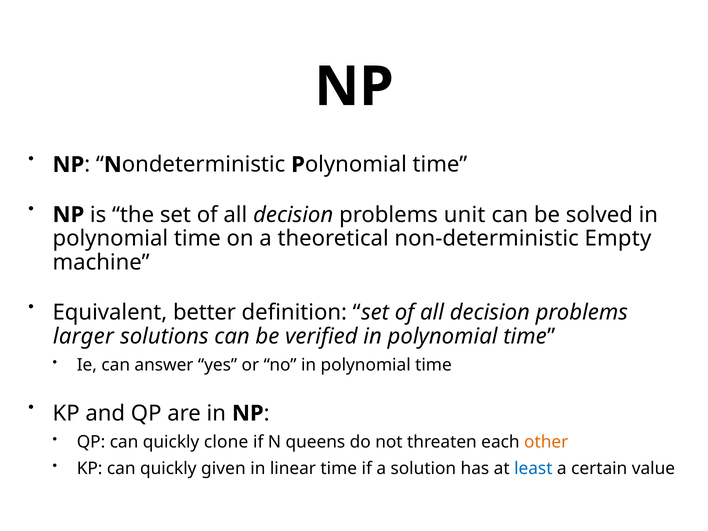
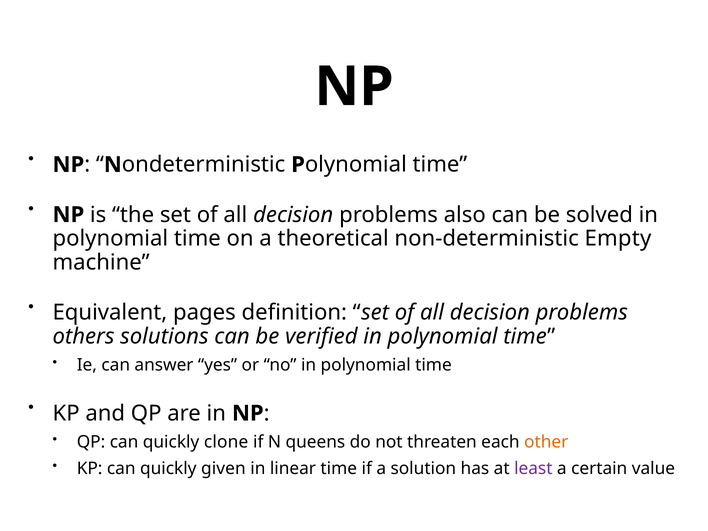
unit: unit -> also
better: better -> pages
larger: larger -> others
least colour: blue -> purple
